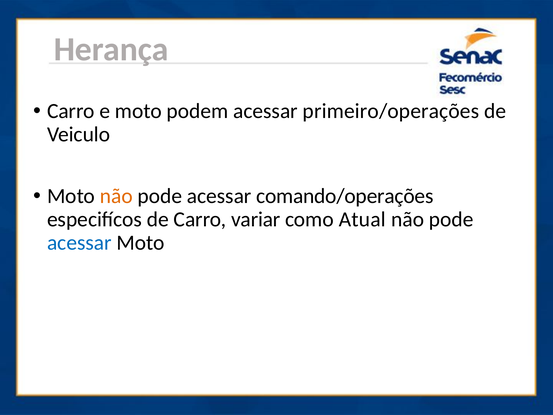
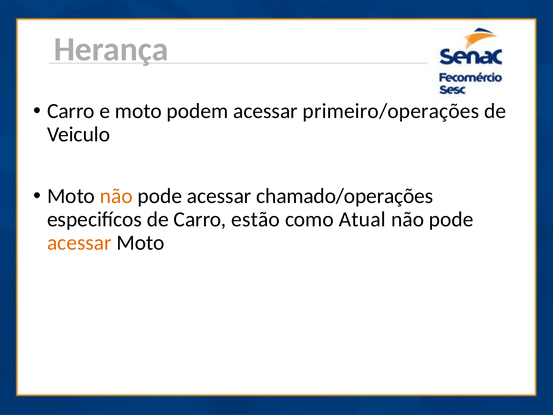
comando/operações: comando/operações -> chamado/operações
variar: variar -> estão
acessar at (79, 243) colour: blue -> orange
